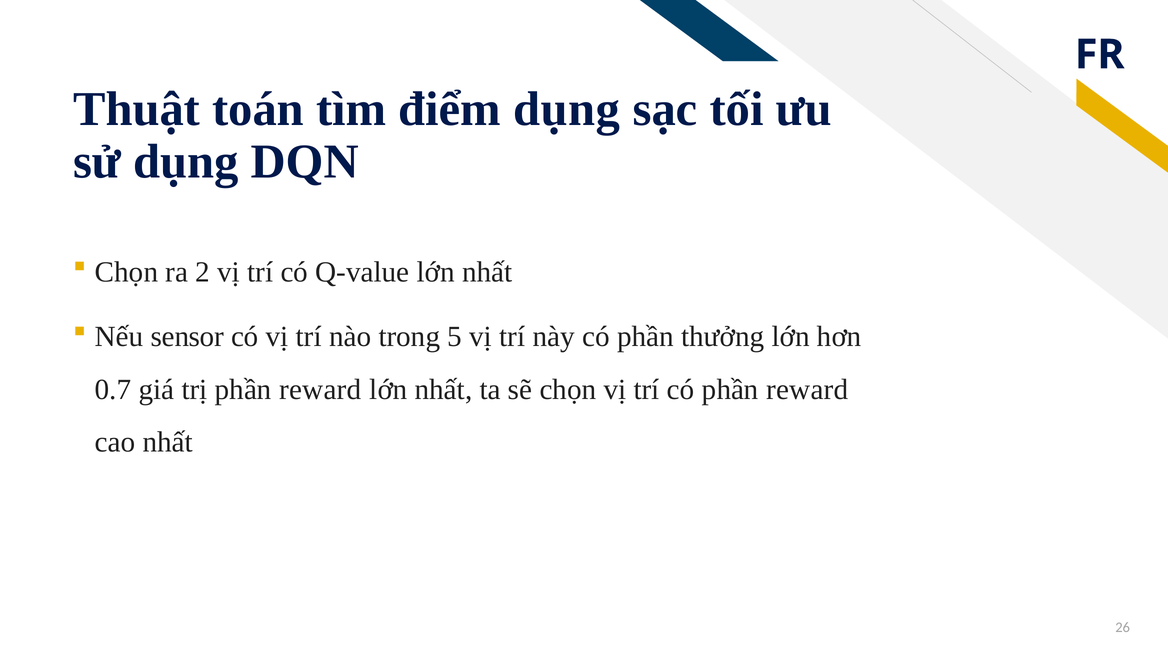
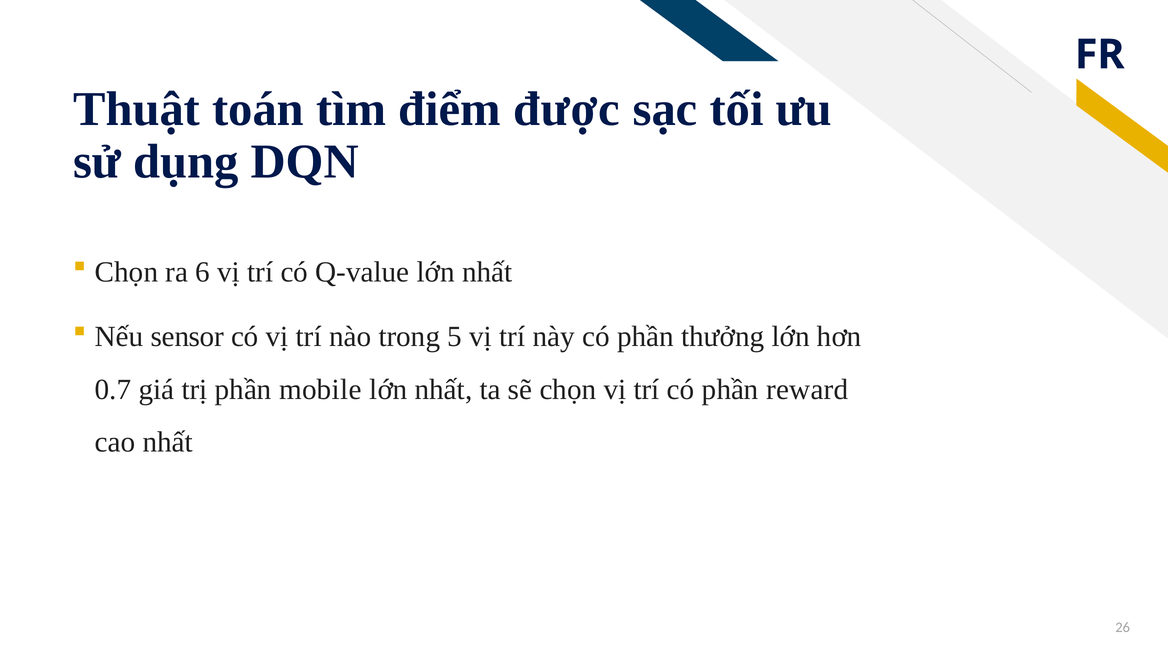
điểm dụng: dụng -> được
2: 2 -> 6
trị phần reward: reward -> mobile
